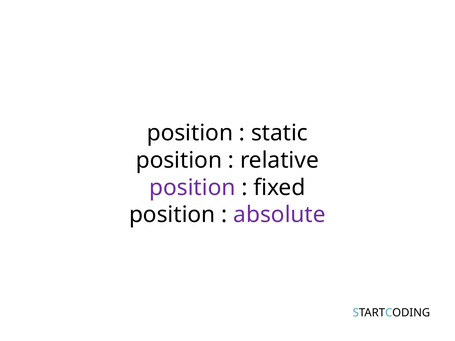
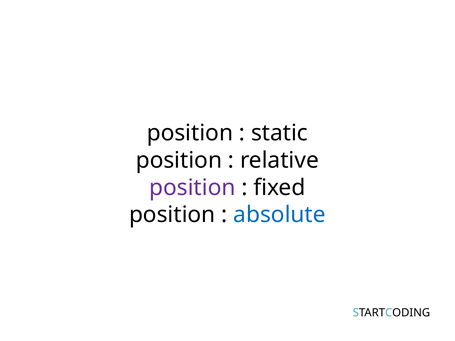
absolute colour: purple -> blue
